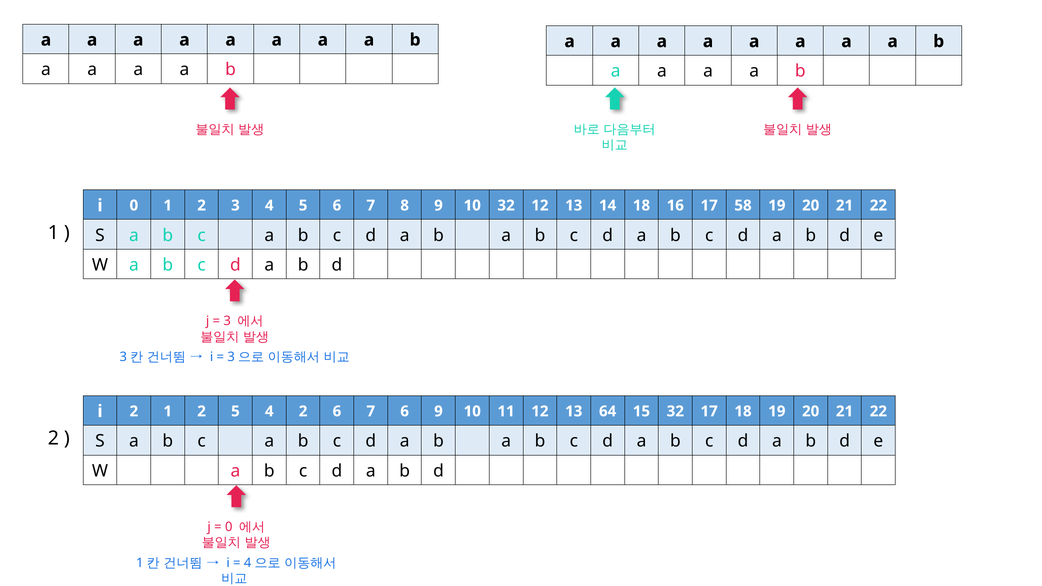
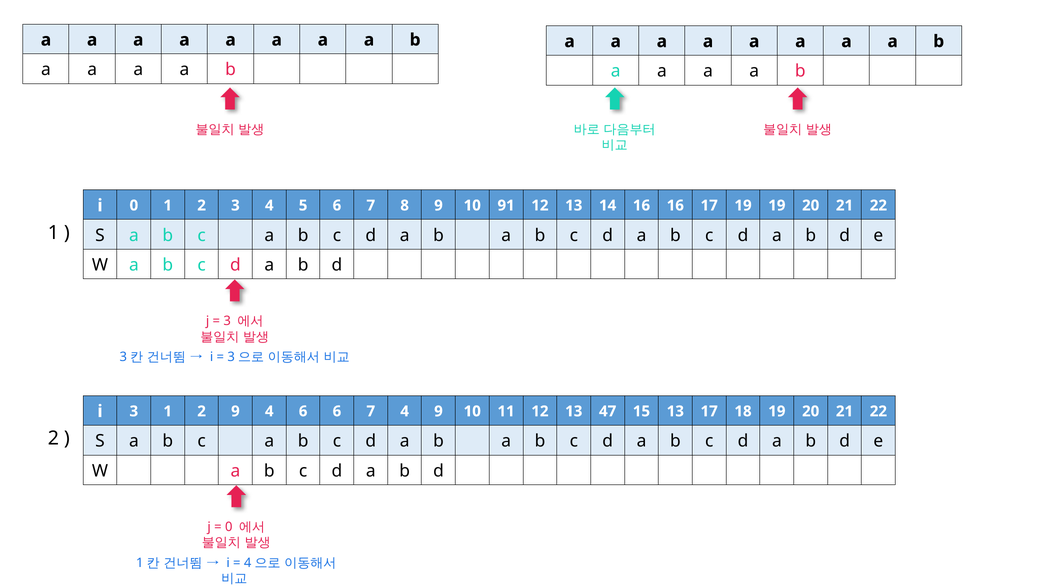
10 32: 32 -> 91
14 18: 18 -> 16
17 58: 58 -> 19
i 2: 2 -> 3
2 5: 5 -> 9
4 2: 2 -> 6
7 6: 6 -> 4
64: 64 -> 47
15 32: 32 -> 13
